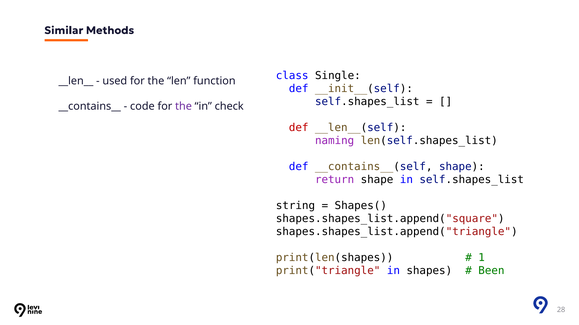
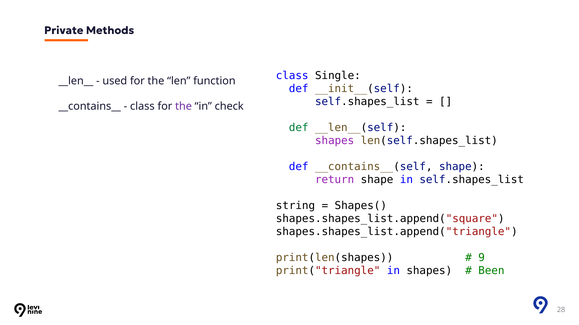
Similar: Similar -> Private
code at (142, 107): code -> class
def at (299, 128) colour: red -> green
naming at (335, 141): naming -> shapes
1: 1 -> 9
